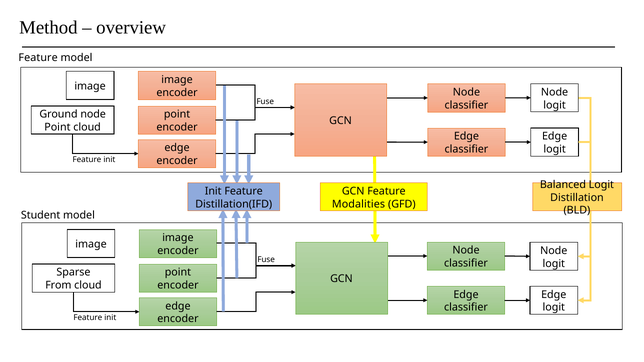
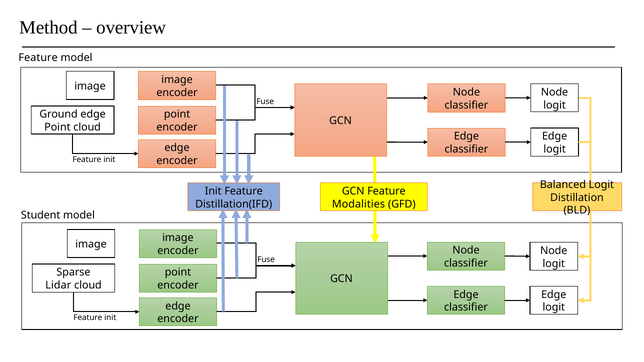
Ground node: node -> edge
From: From -> Lidar
